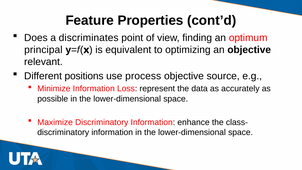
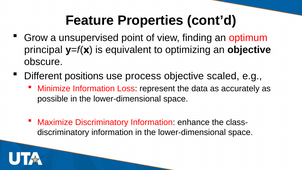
Does: Does -> Grow
discriminates: discriminates -> unsupervised
relevant: relevant -> obscure
source: source -> scaled
